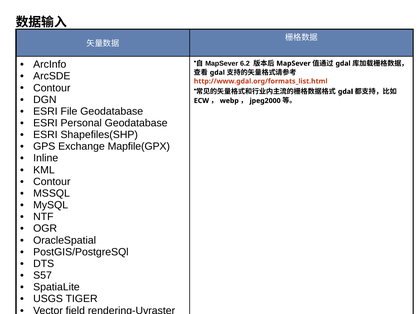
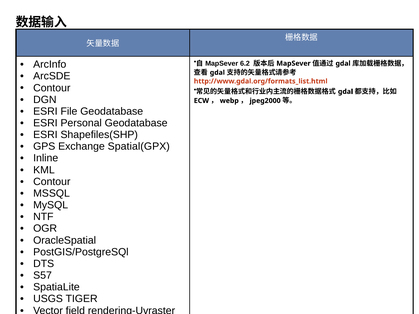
Mapfile(GPX: Mapfile(GPX -> Spatial(GPX
